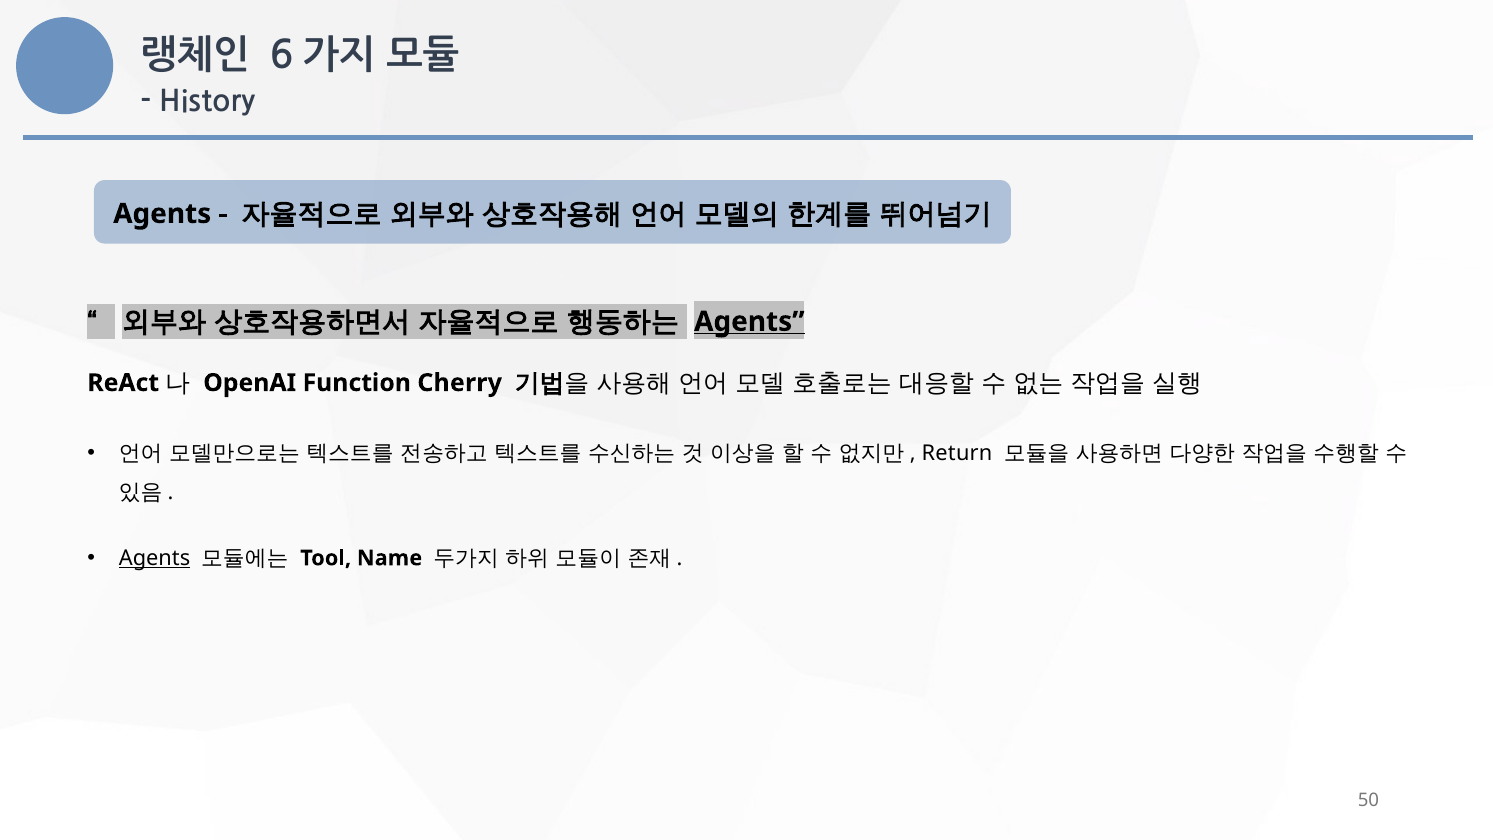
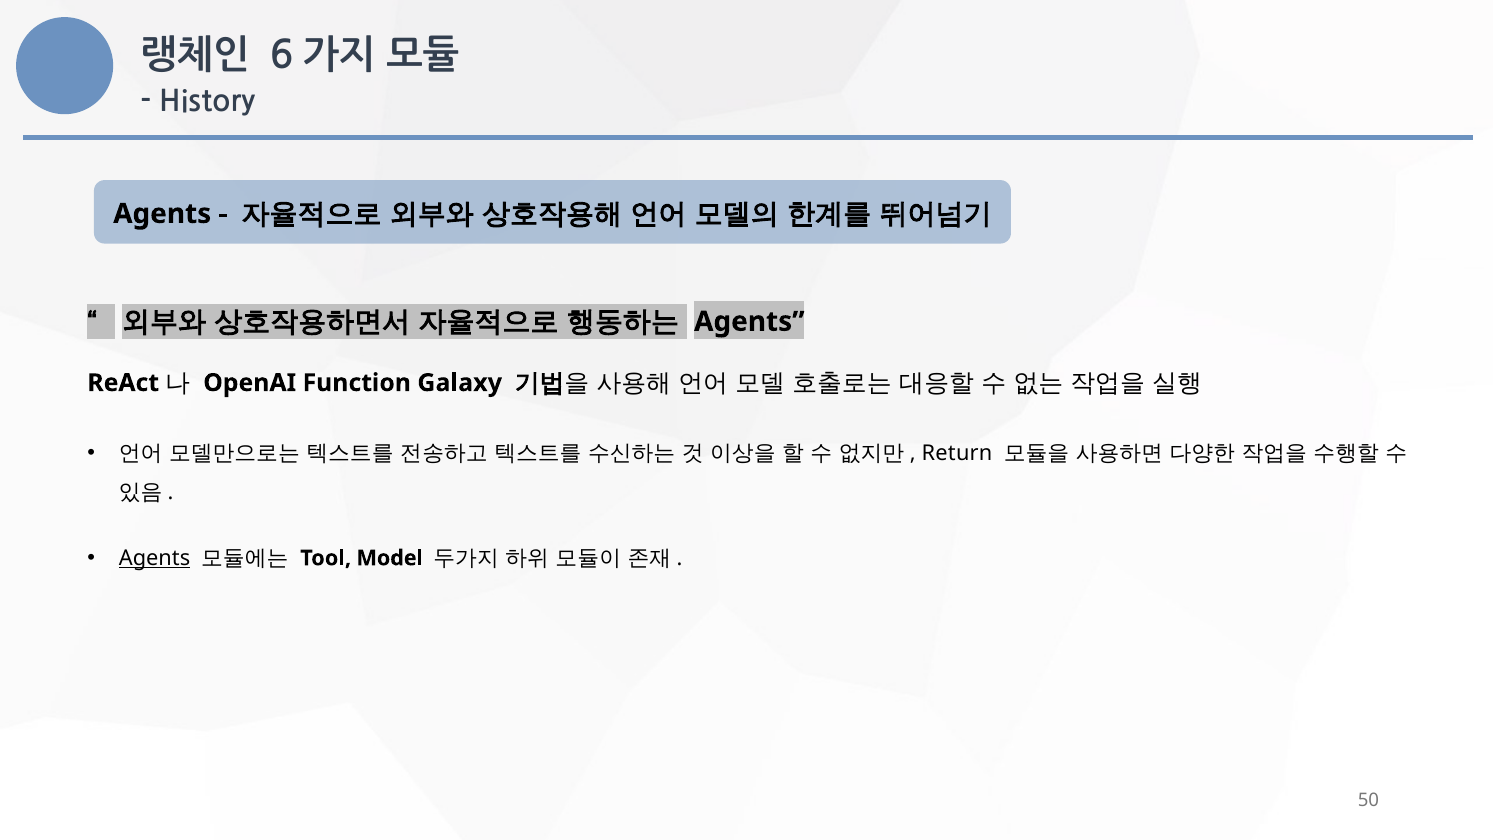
Agents at (749, 321) underline: present -> none
Cherry: Cherry -> Galaxy
Name: Name -> Model
